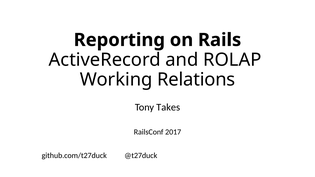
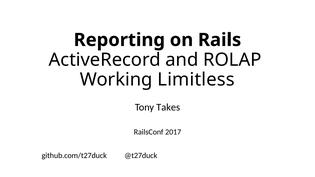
Relations: Relations -> Limitless
